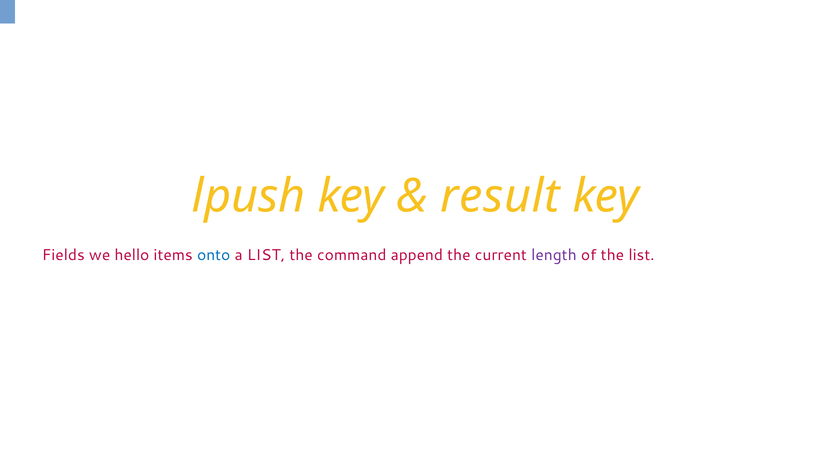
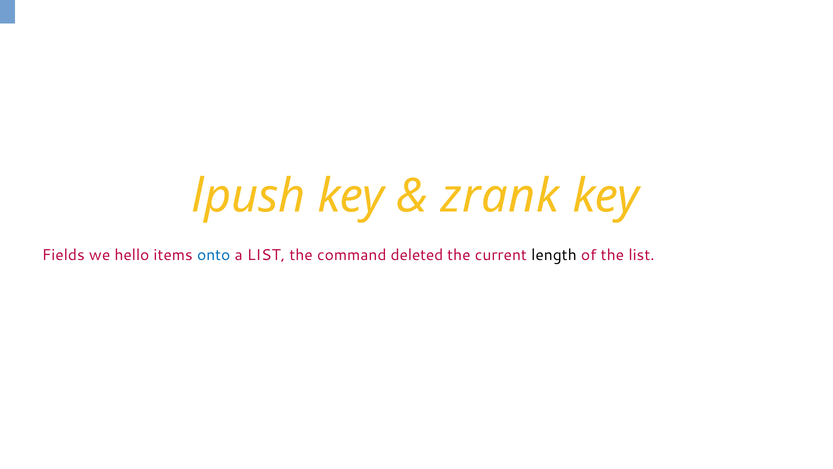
result: result -> zrank
append: append -> deleted
length colour: purple -> black
